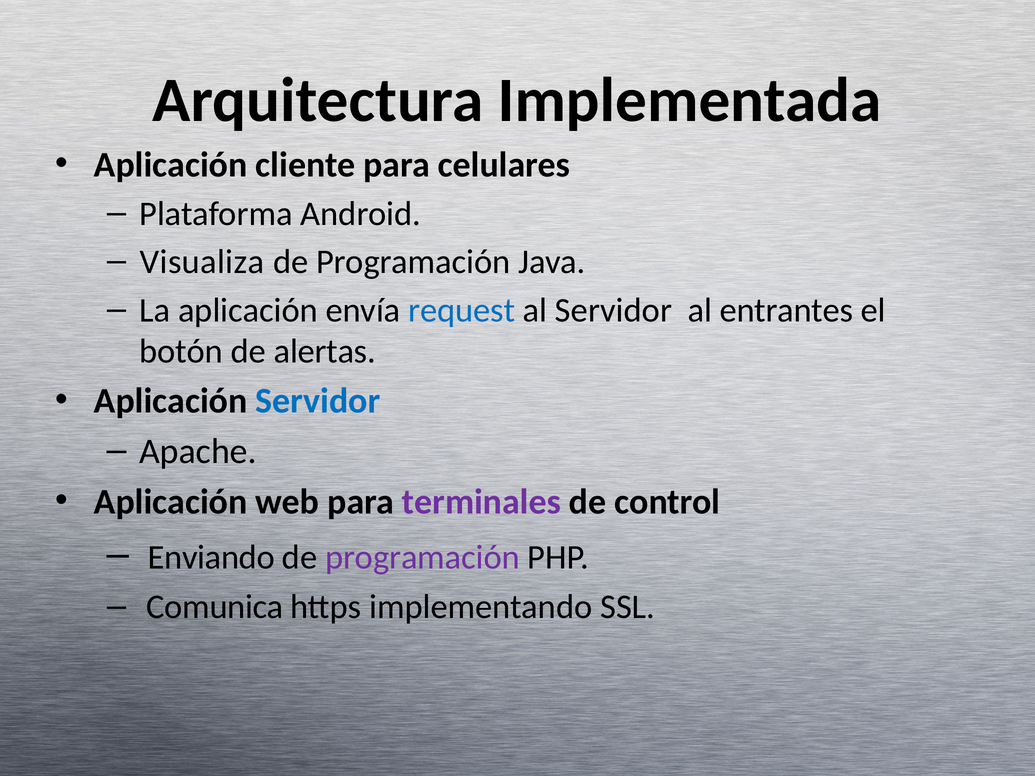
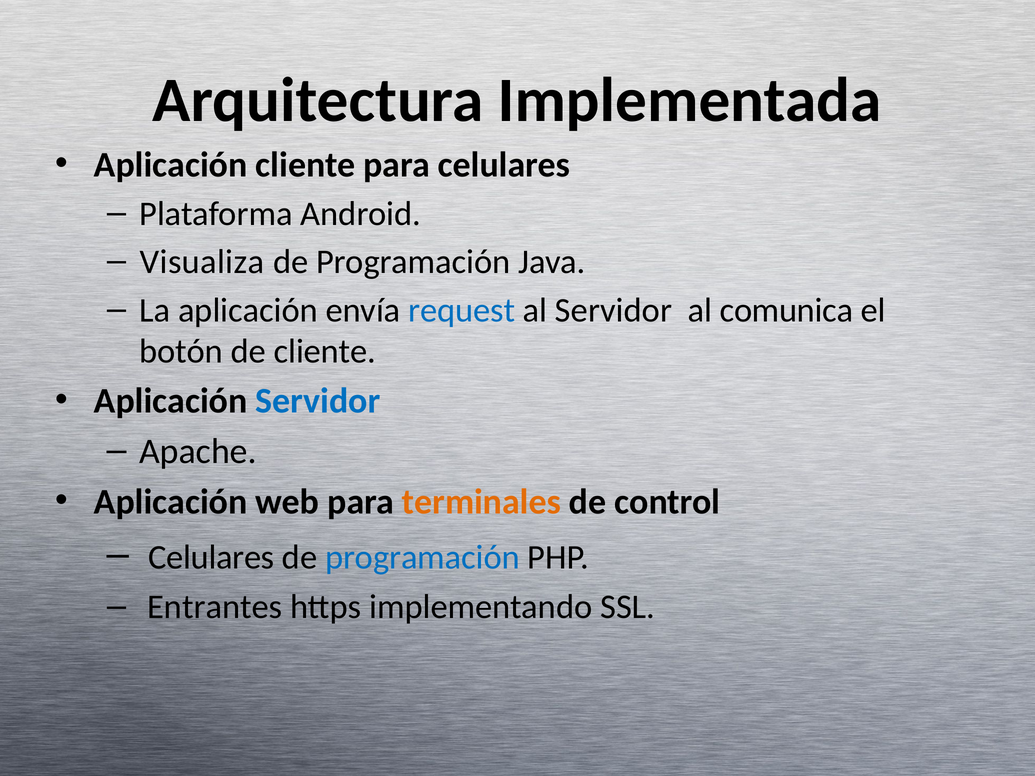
entrantes: entrantes -> comunica
de alertas: alertas -> cliente
terminales colour: purple -> orange
Enviando at (211, 558): Enviando -> Celulares
programación at (422, 558) colour: purple -> blue
Comunica: Comunica -> Entrantes
